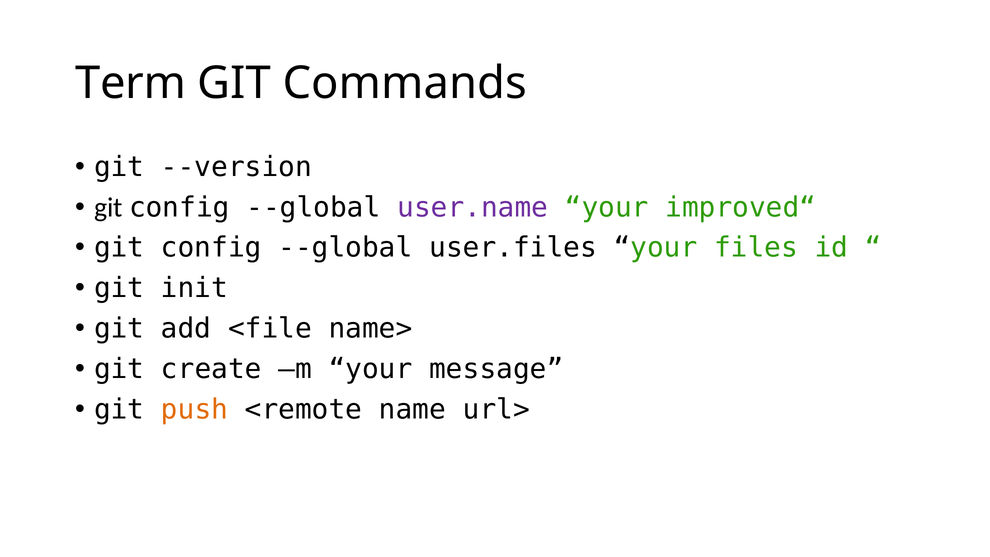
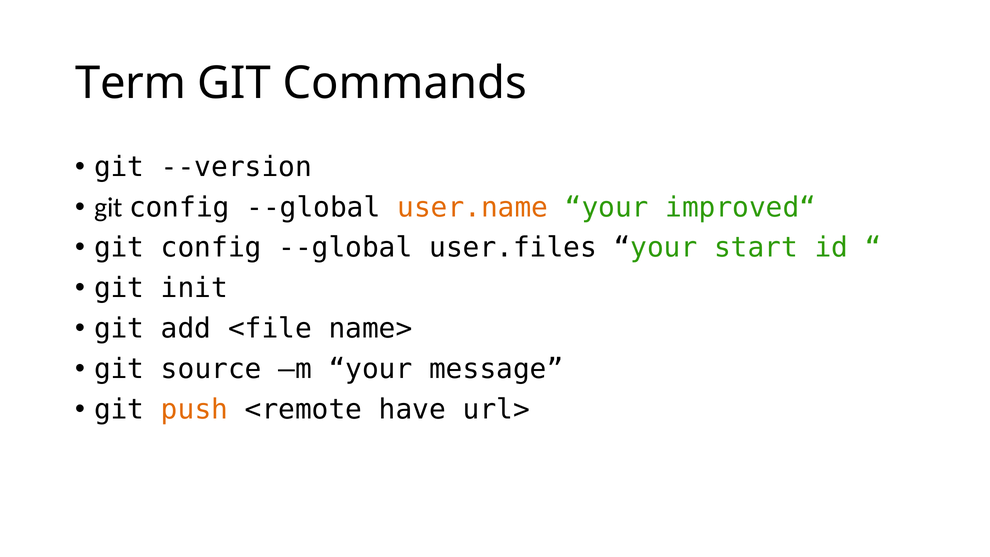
user.name colour: purple -> orange
files: files -> start
create: create -> source
name: name -> have
